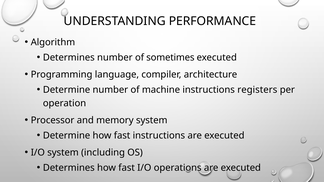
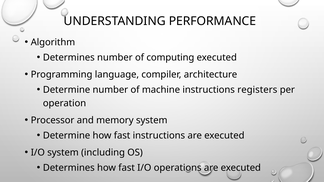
sometimes: sometimes -> computing
